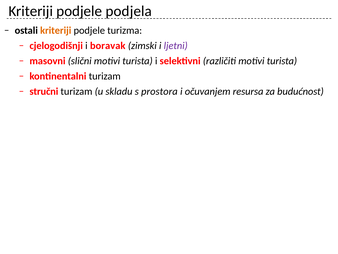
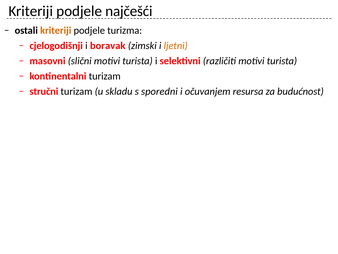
podjela: podjela -> najčešći
ljetni colour: purple -> orange
prostora: prostora -> sporedni
